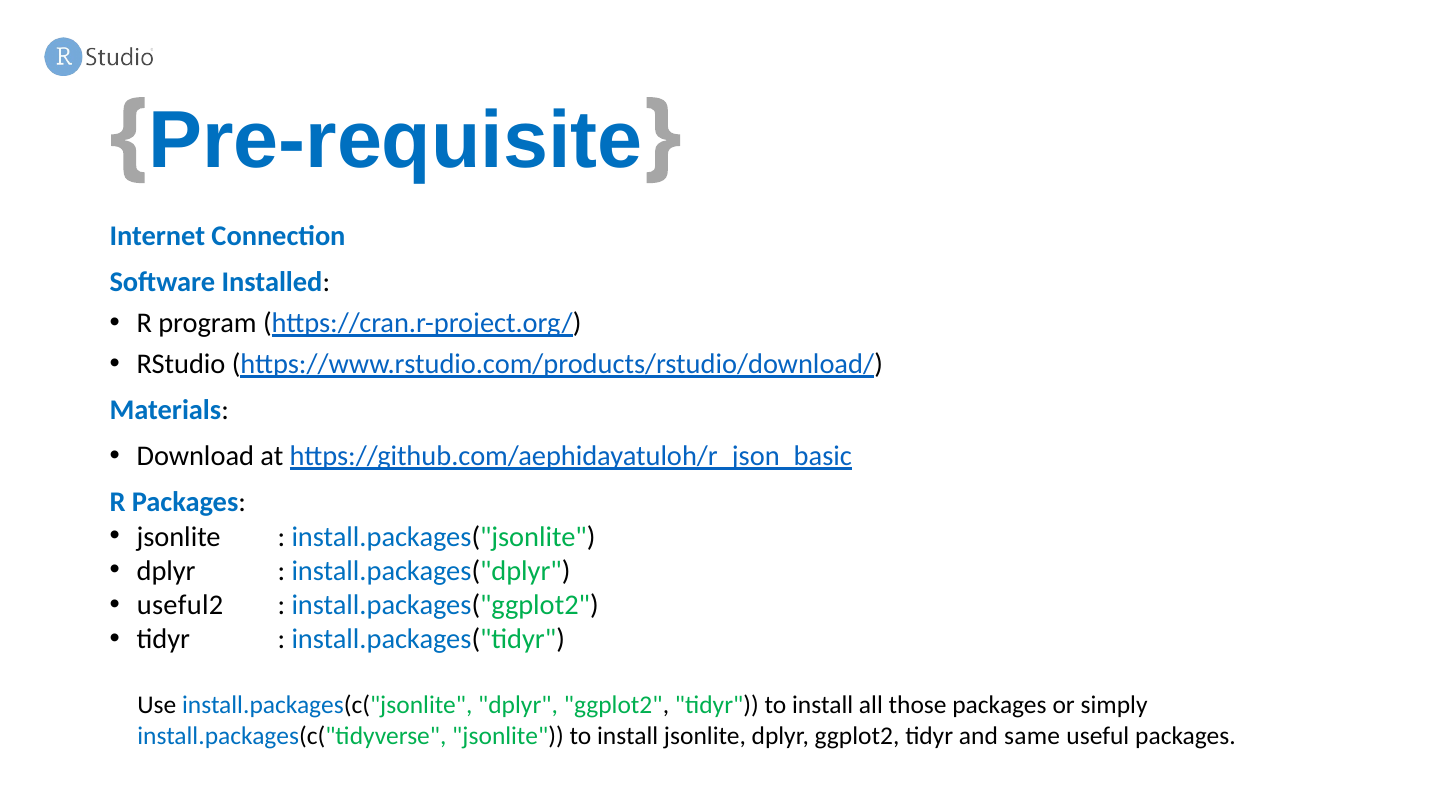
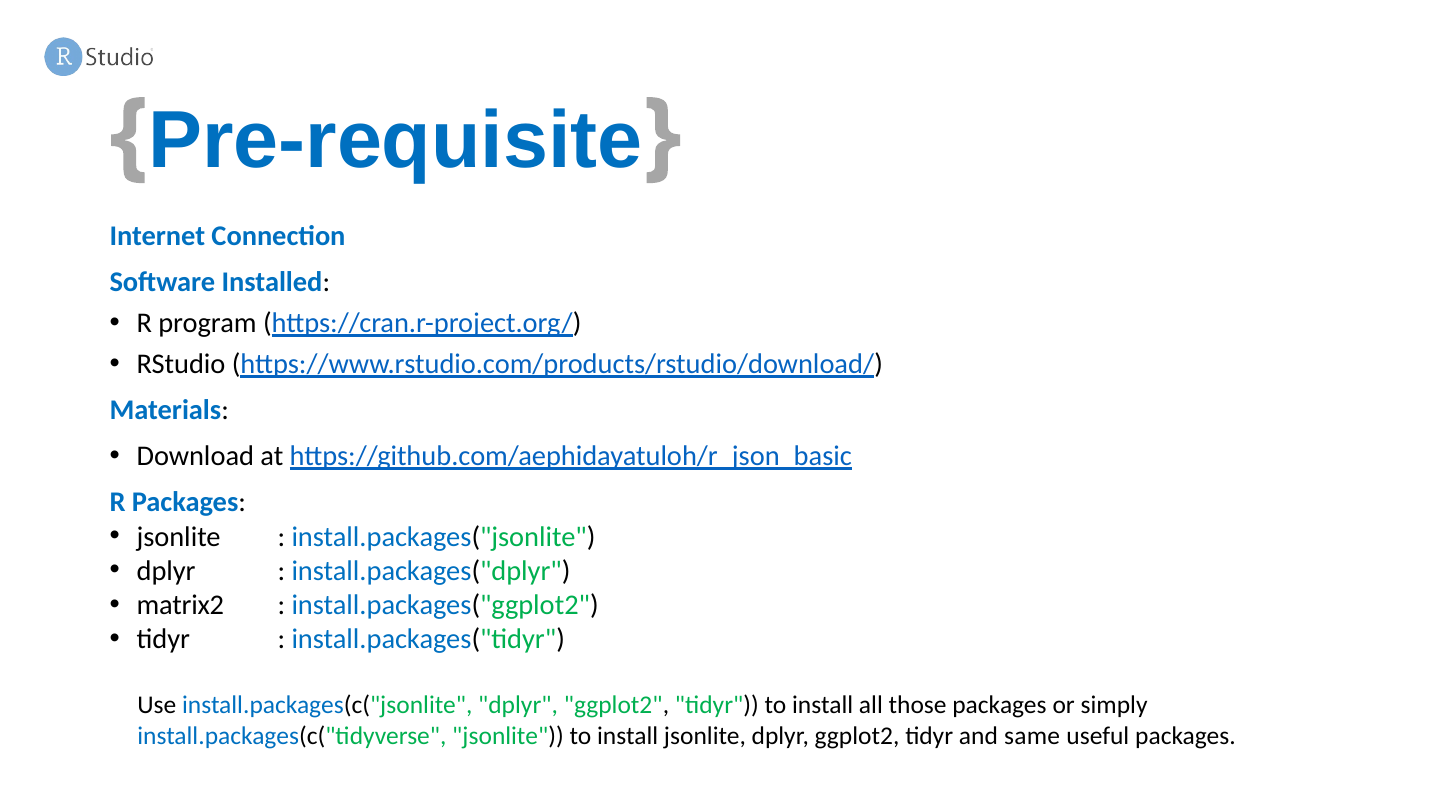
useful2: useful2 -> matrix2
